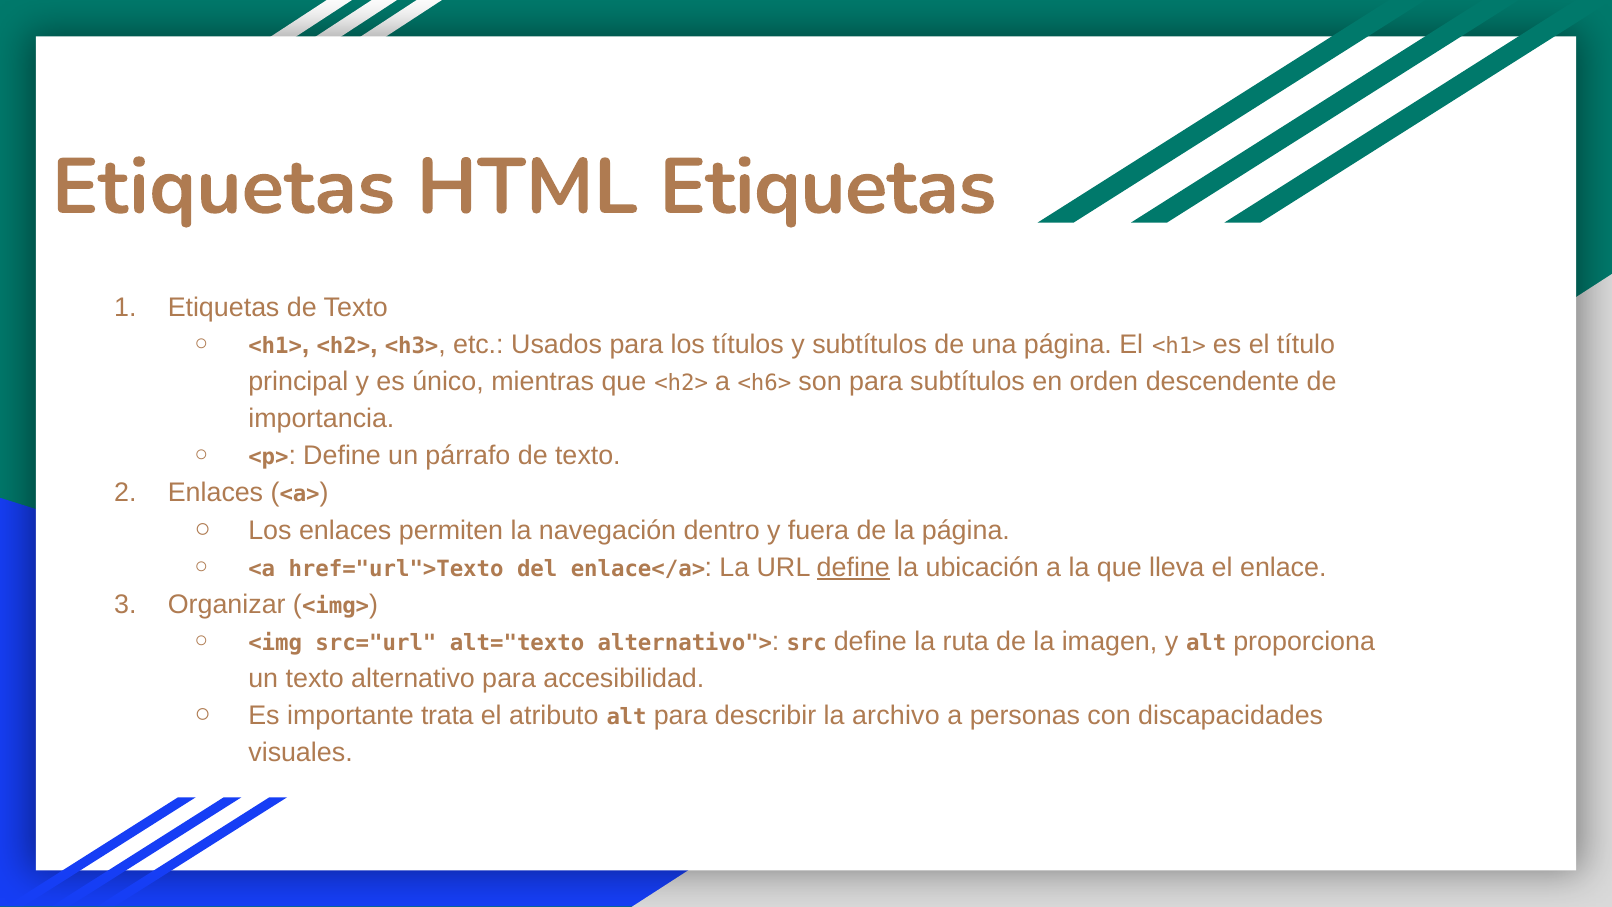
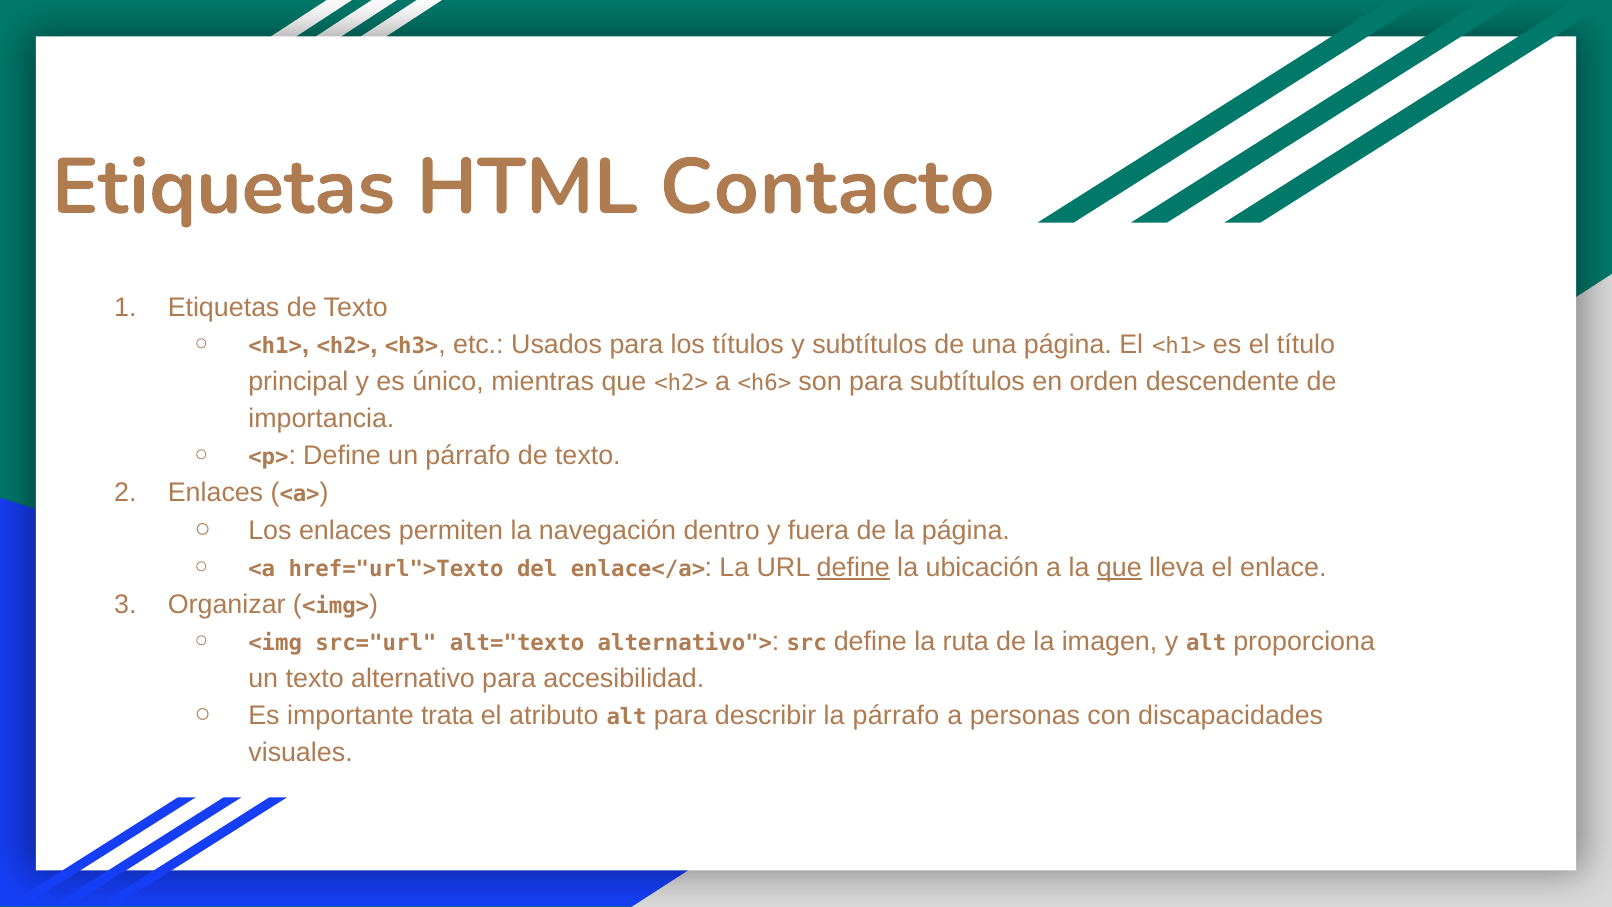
HTML Etiquetas: Etiquetas -> Contacto
que at (1119, 567) underline: none -> present
la archivo: archivo -> párrafo
